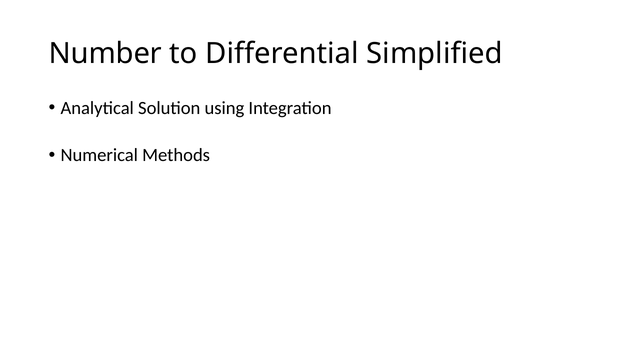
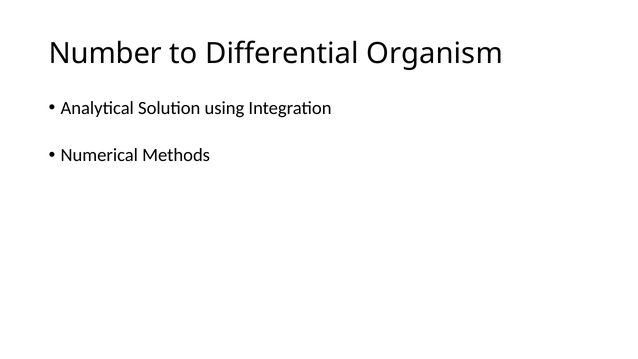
Simplified: Simplified -> Organism
